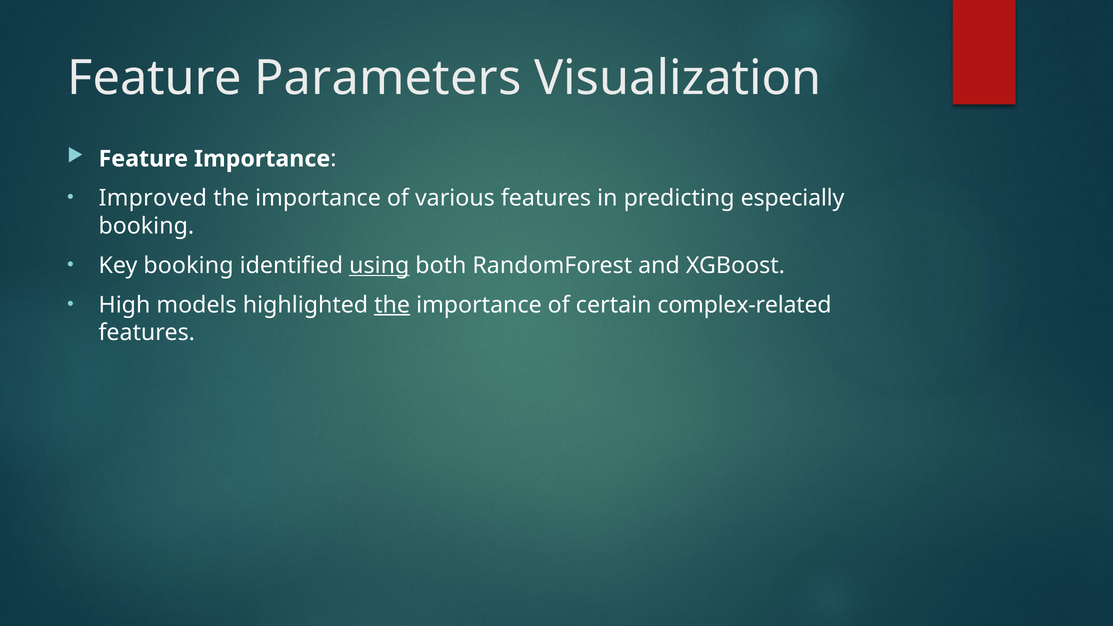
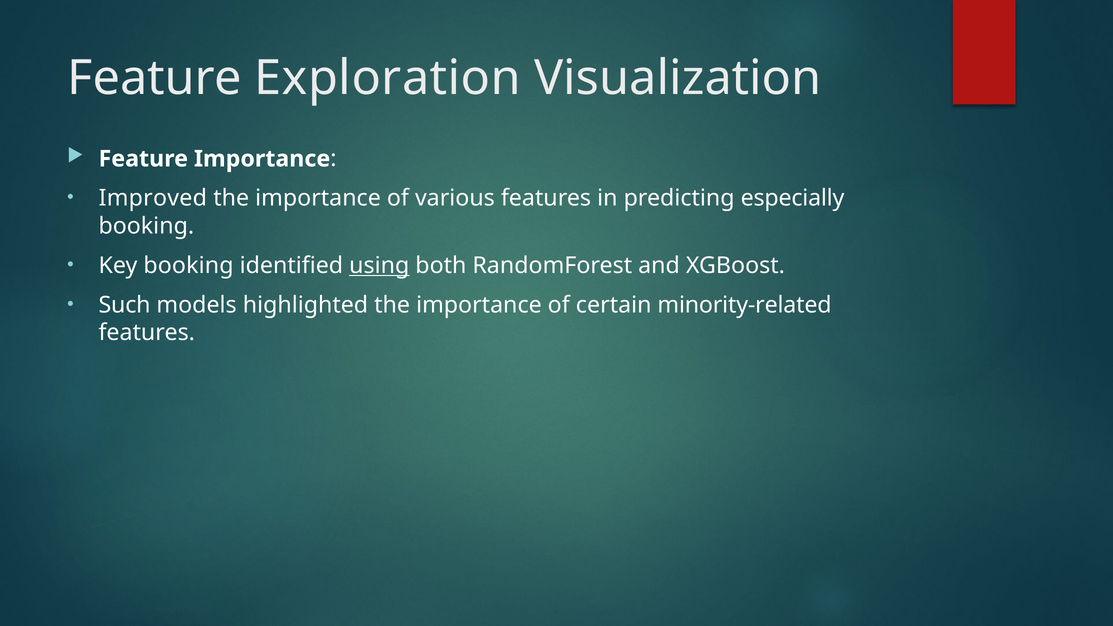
Parameters: Parameters -> Exploration
High: High -> Such
the at (392, 305) underline: present -> none
complex-related: complex-related -> minority-related
